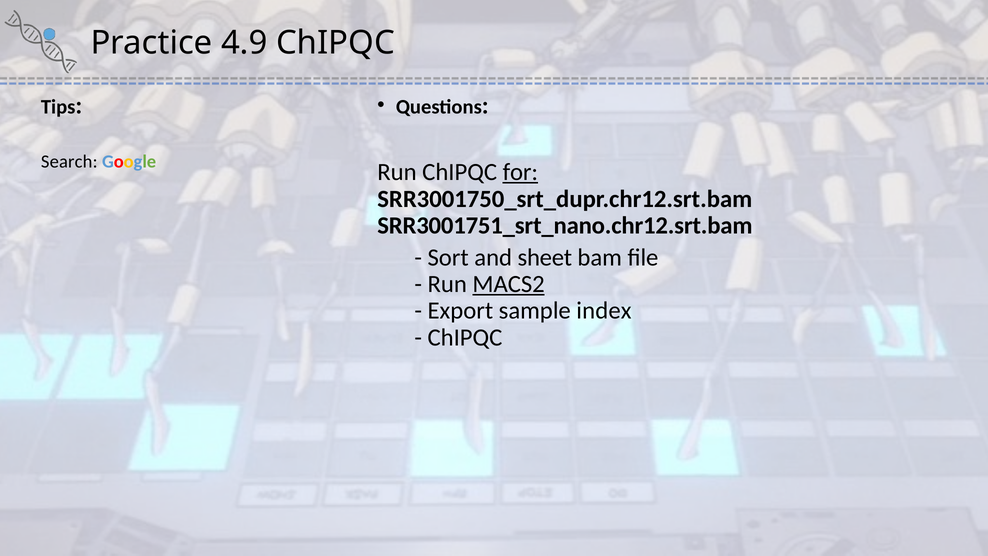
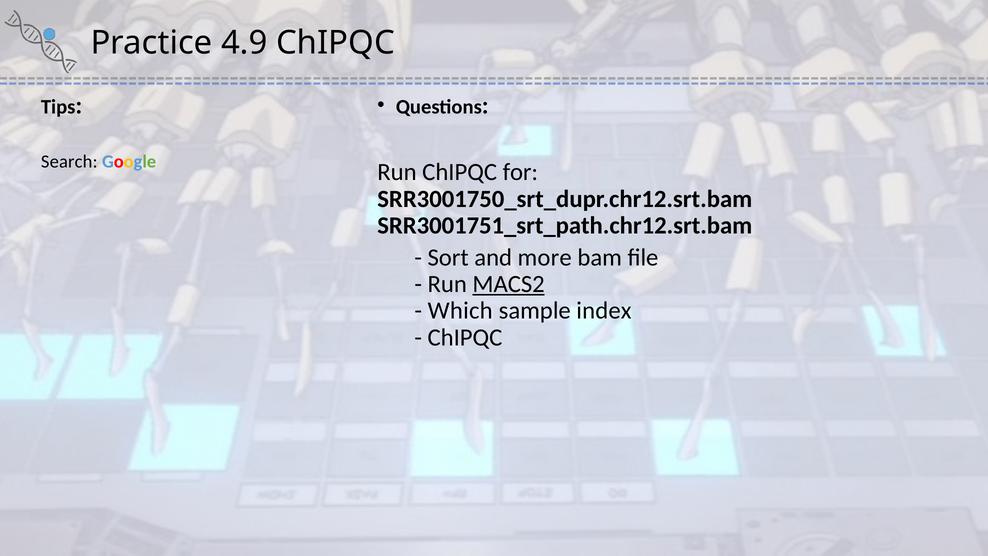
for underline: present -> none
SRR3001751_srt_nano.chr12.srt.bam: SRR3001751_srt_nano.chr12.srt.bam -> SRR3001751_srt_path.chr12.srt.bam
sheet: sheet -> more
Export: Export -> Which
